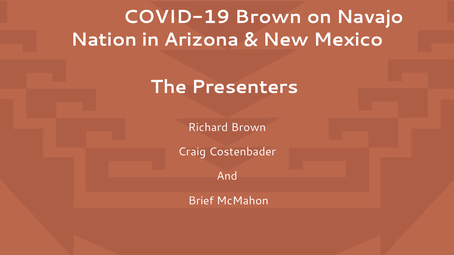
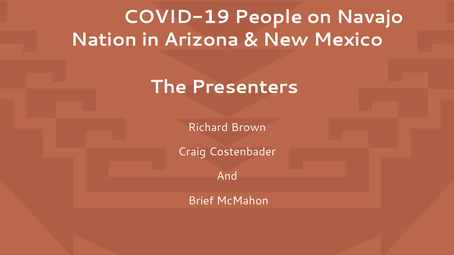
HistoryCOVID-19 Brown: Brown -> People
